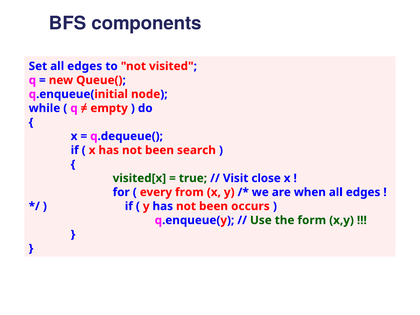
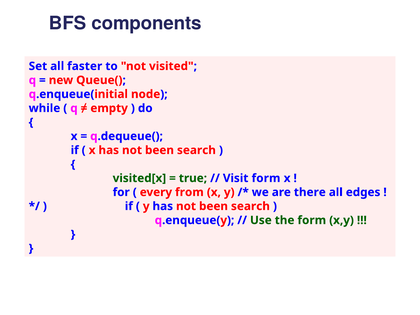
Set all edges: edges -> faster
Visit close: close -> form
when: when -> there
occurs at (250, 206): occurs -> search
